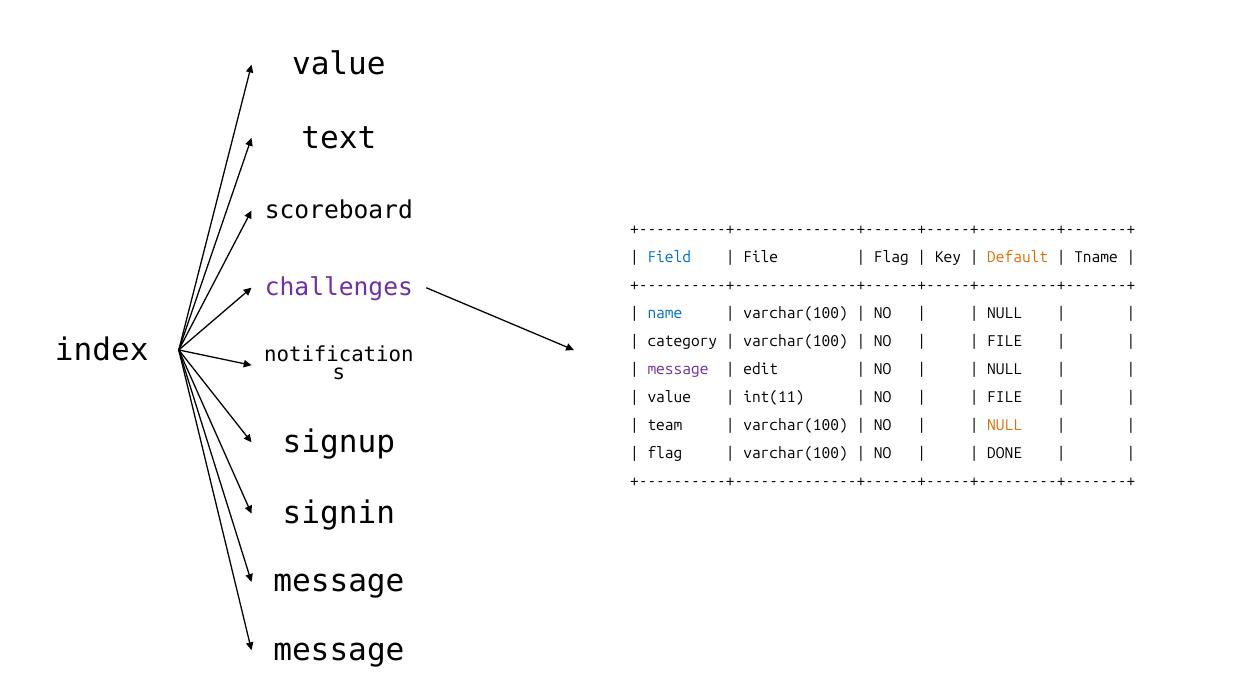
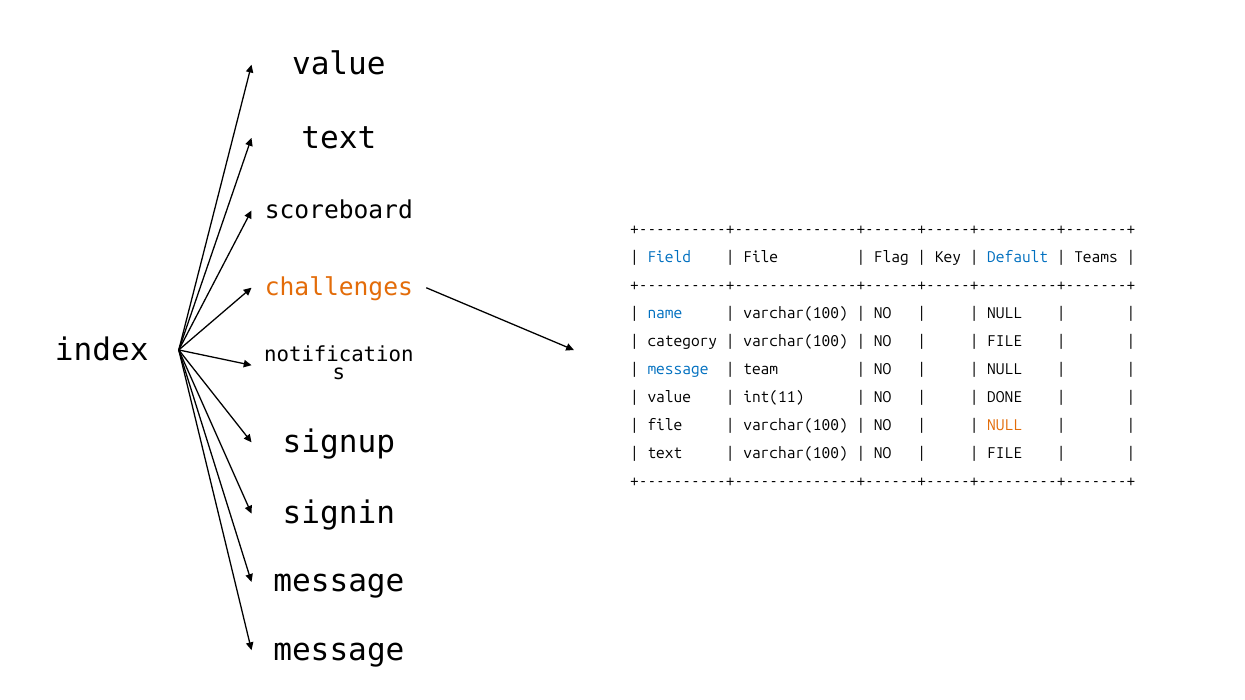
Default colour: orange -> blue
Tname: Tname -> Teams
challenges colour: purple -> orange
message at (678, 370) colour: purple -> blue
edit: edit -> team
FILE at (1005, 398): FILE -> DONE
team at (665, 426): team -> file
flag at (665, 454): flag -> text
DONE at (1005, 454): DONE -> FILE
